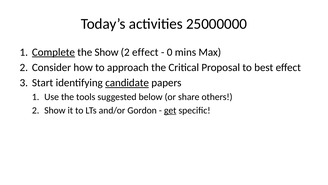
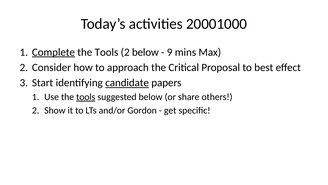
25000000: 25000000 -> 20001000
Show at (107, 52): Show -> Tools
2 effect: effect -> below
0: 0 -> 9
tools at (86, 97) underline: none -> present
get underline: present -> none
